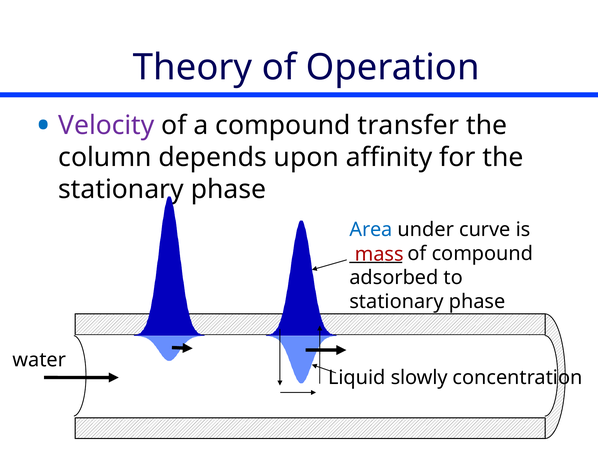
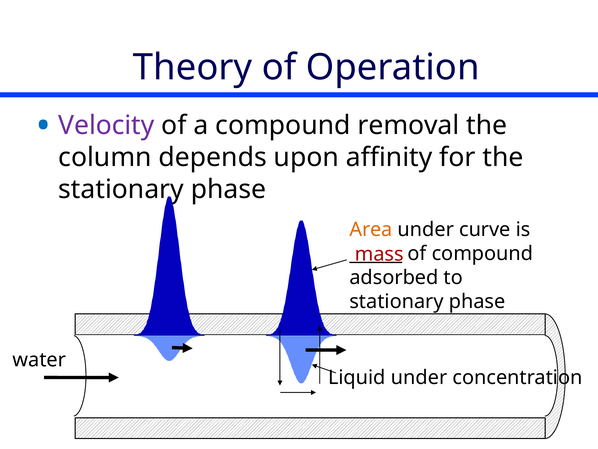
transfer: transfer -> removal
Area colour: blue -> orange
Liquid slowly: slowly -> under
